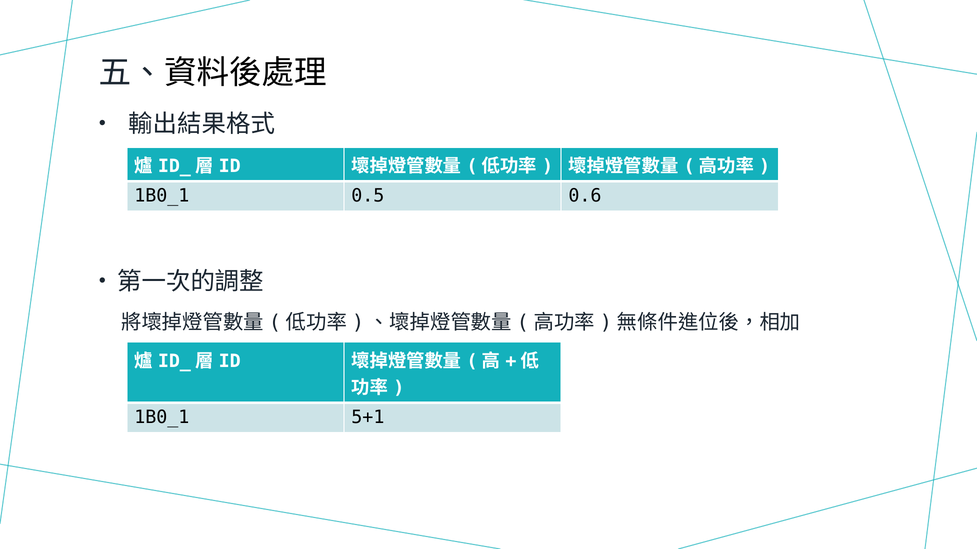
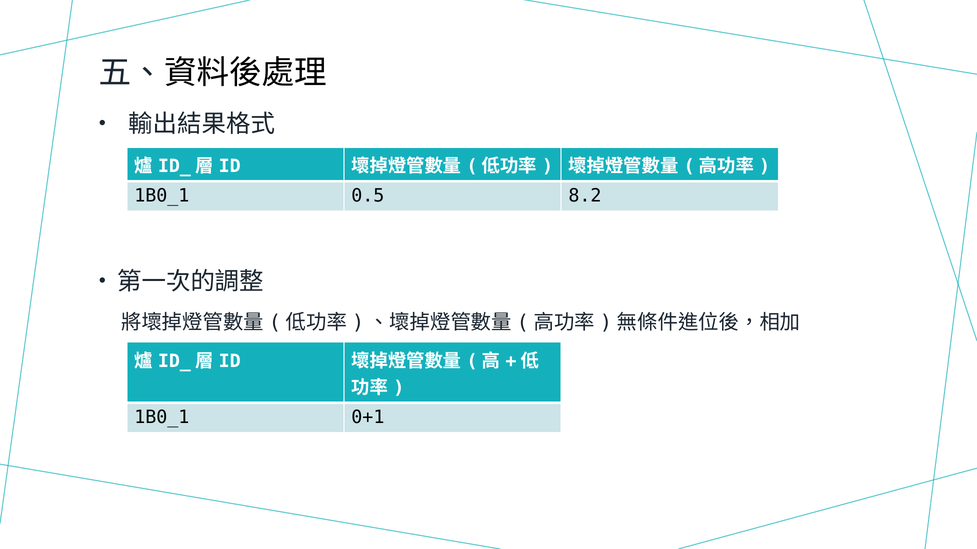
0.6: 0.6 -> 8.2
5+1: 5+1 -> 0+1
